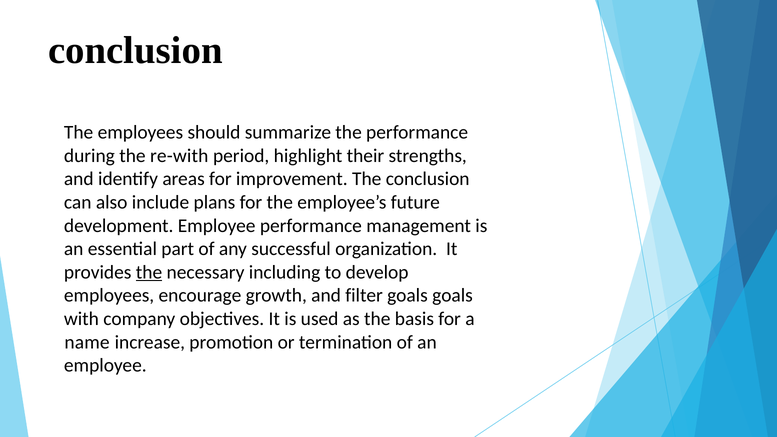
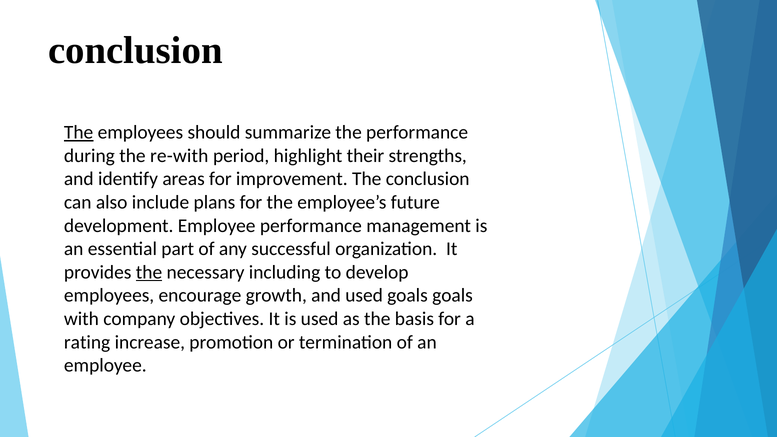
The at (79, 132) underline: none -> present
and filter: filter -> used
name: name -> rating
